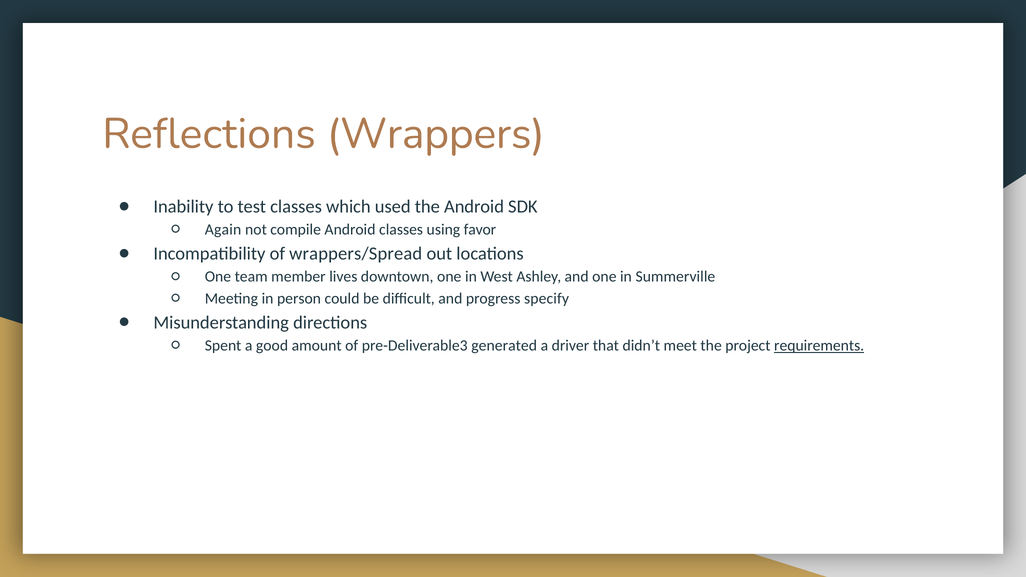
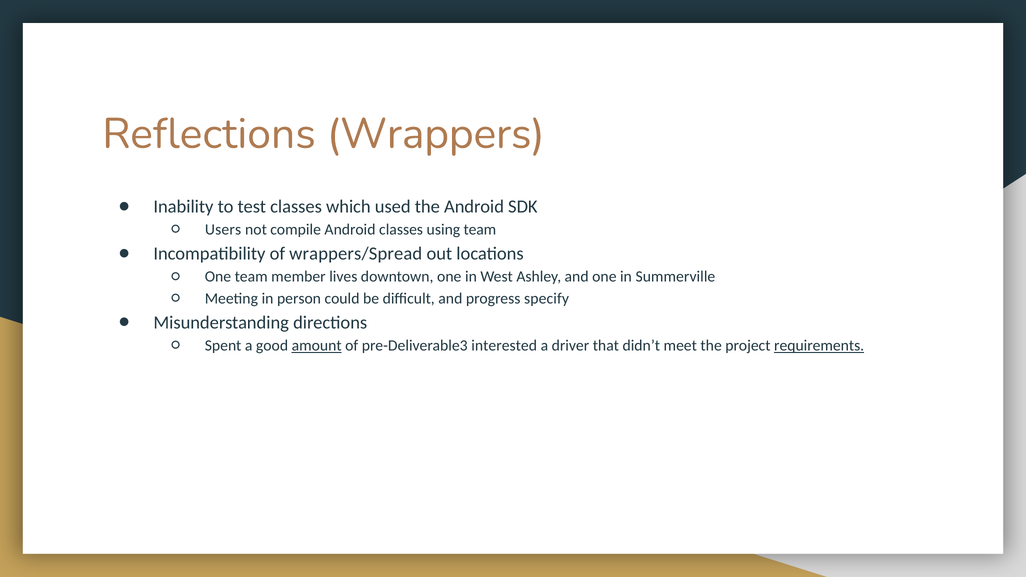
Again: Again -> Users
using favor: favor -> team
amount underline: none -> present
generated: generated -> interested
